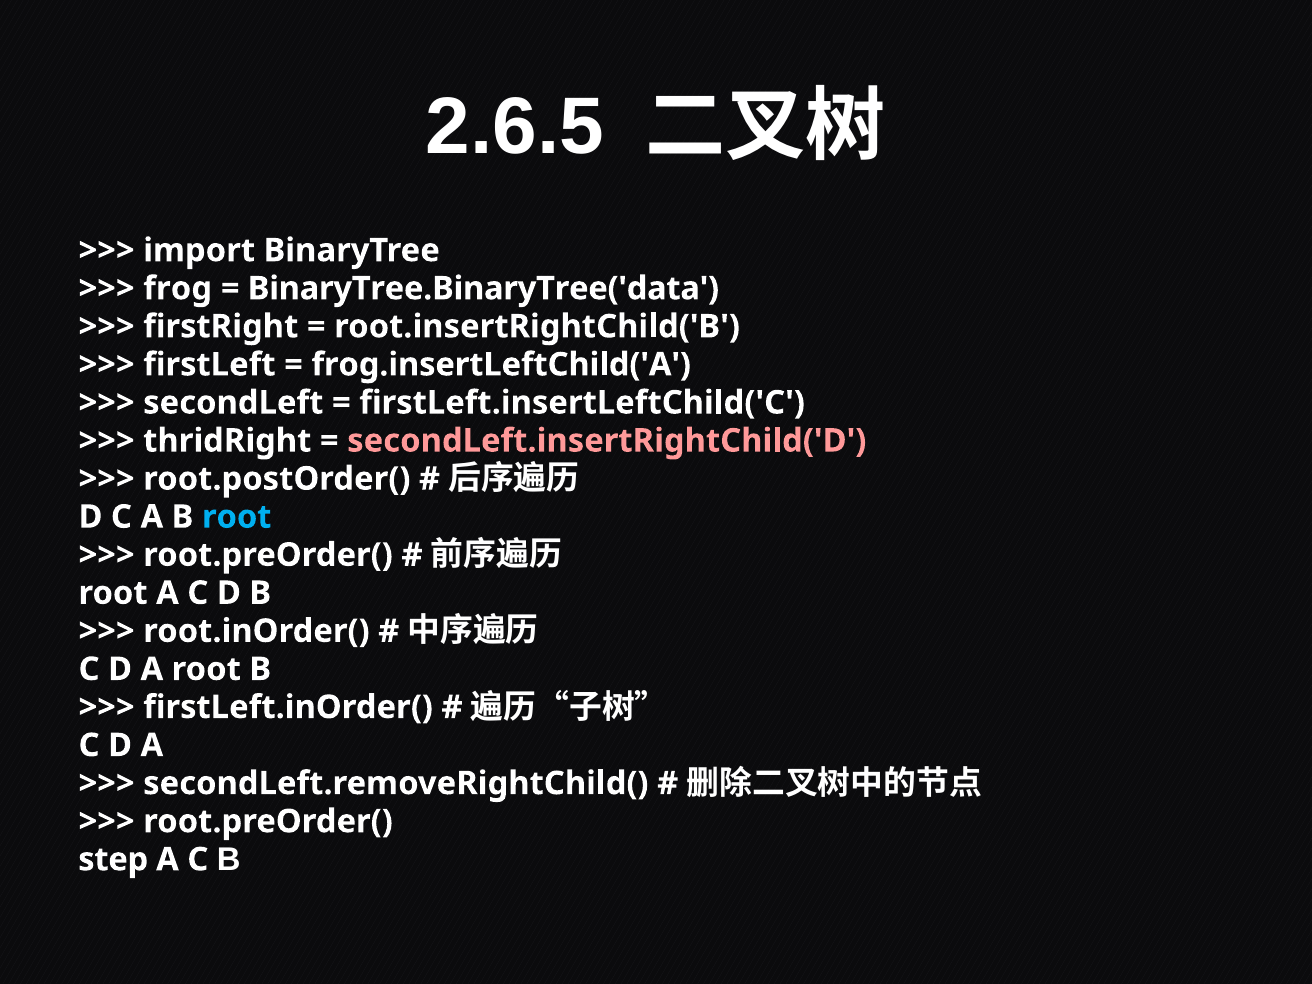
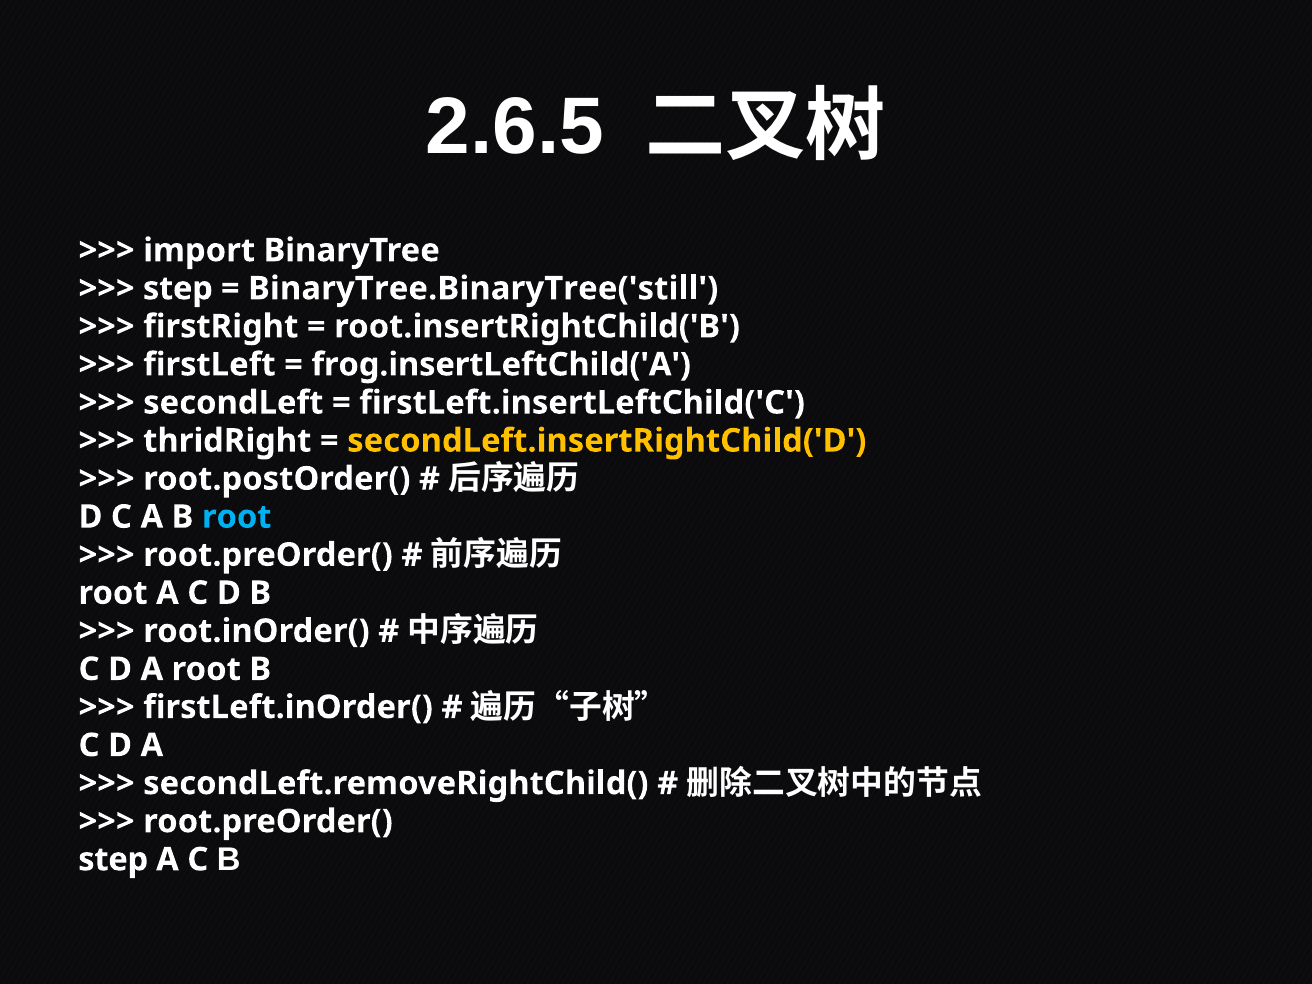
frog at (178, 289): frog -> step
BinaryTree.BinaryTree('data: BinaryTree.BinaryTree('data -> BinaryTree.BinaryTree('still
secondLeft.insertRightChild('D colour: pink -> yellow
